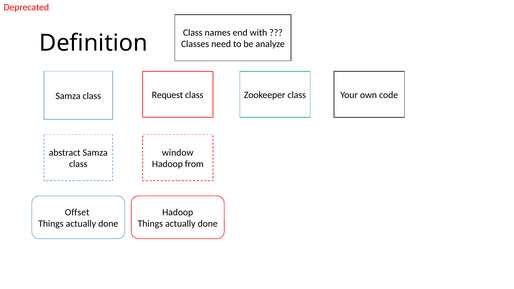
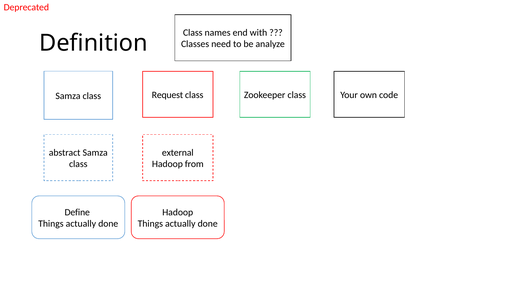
window: window -> external
Offset: Offset -> Define
